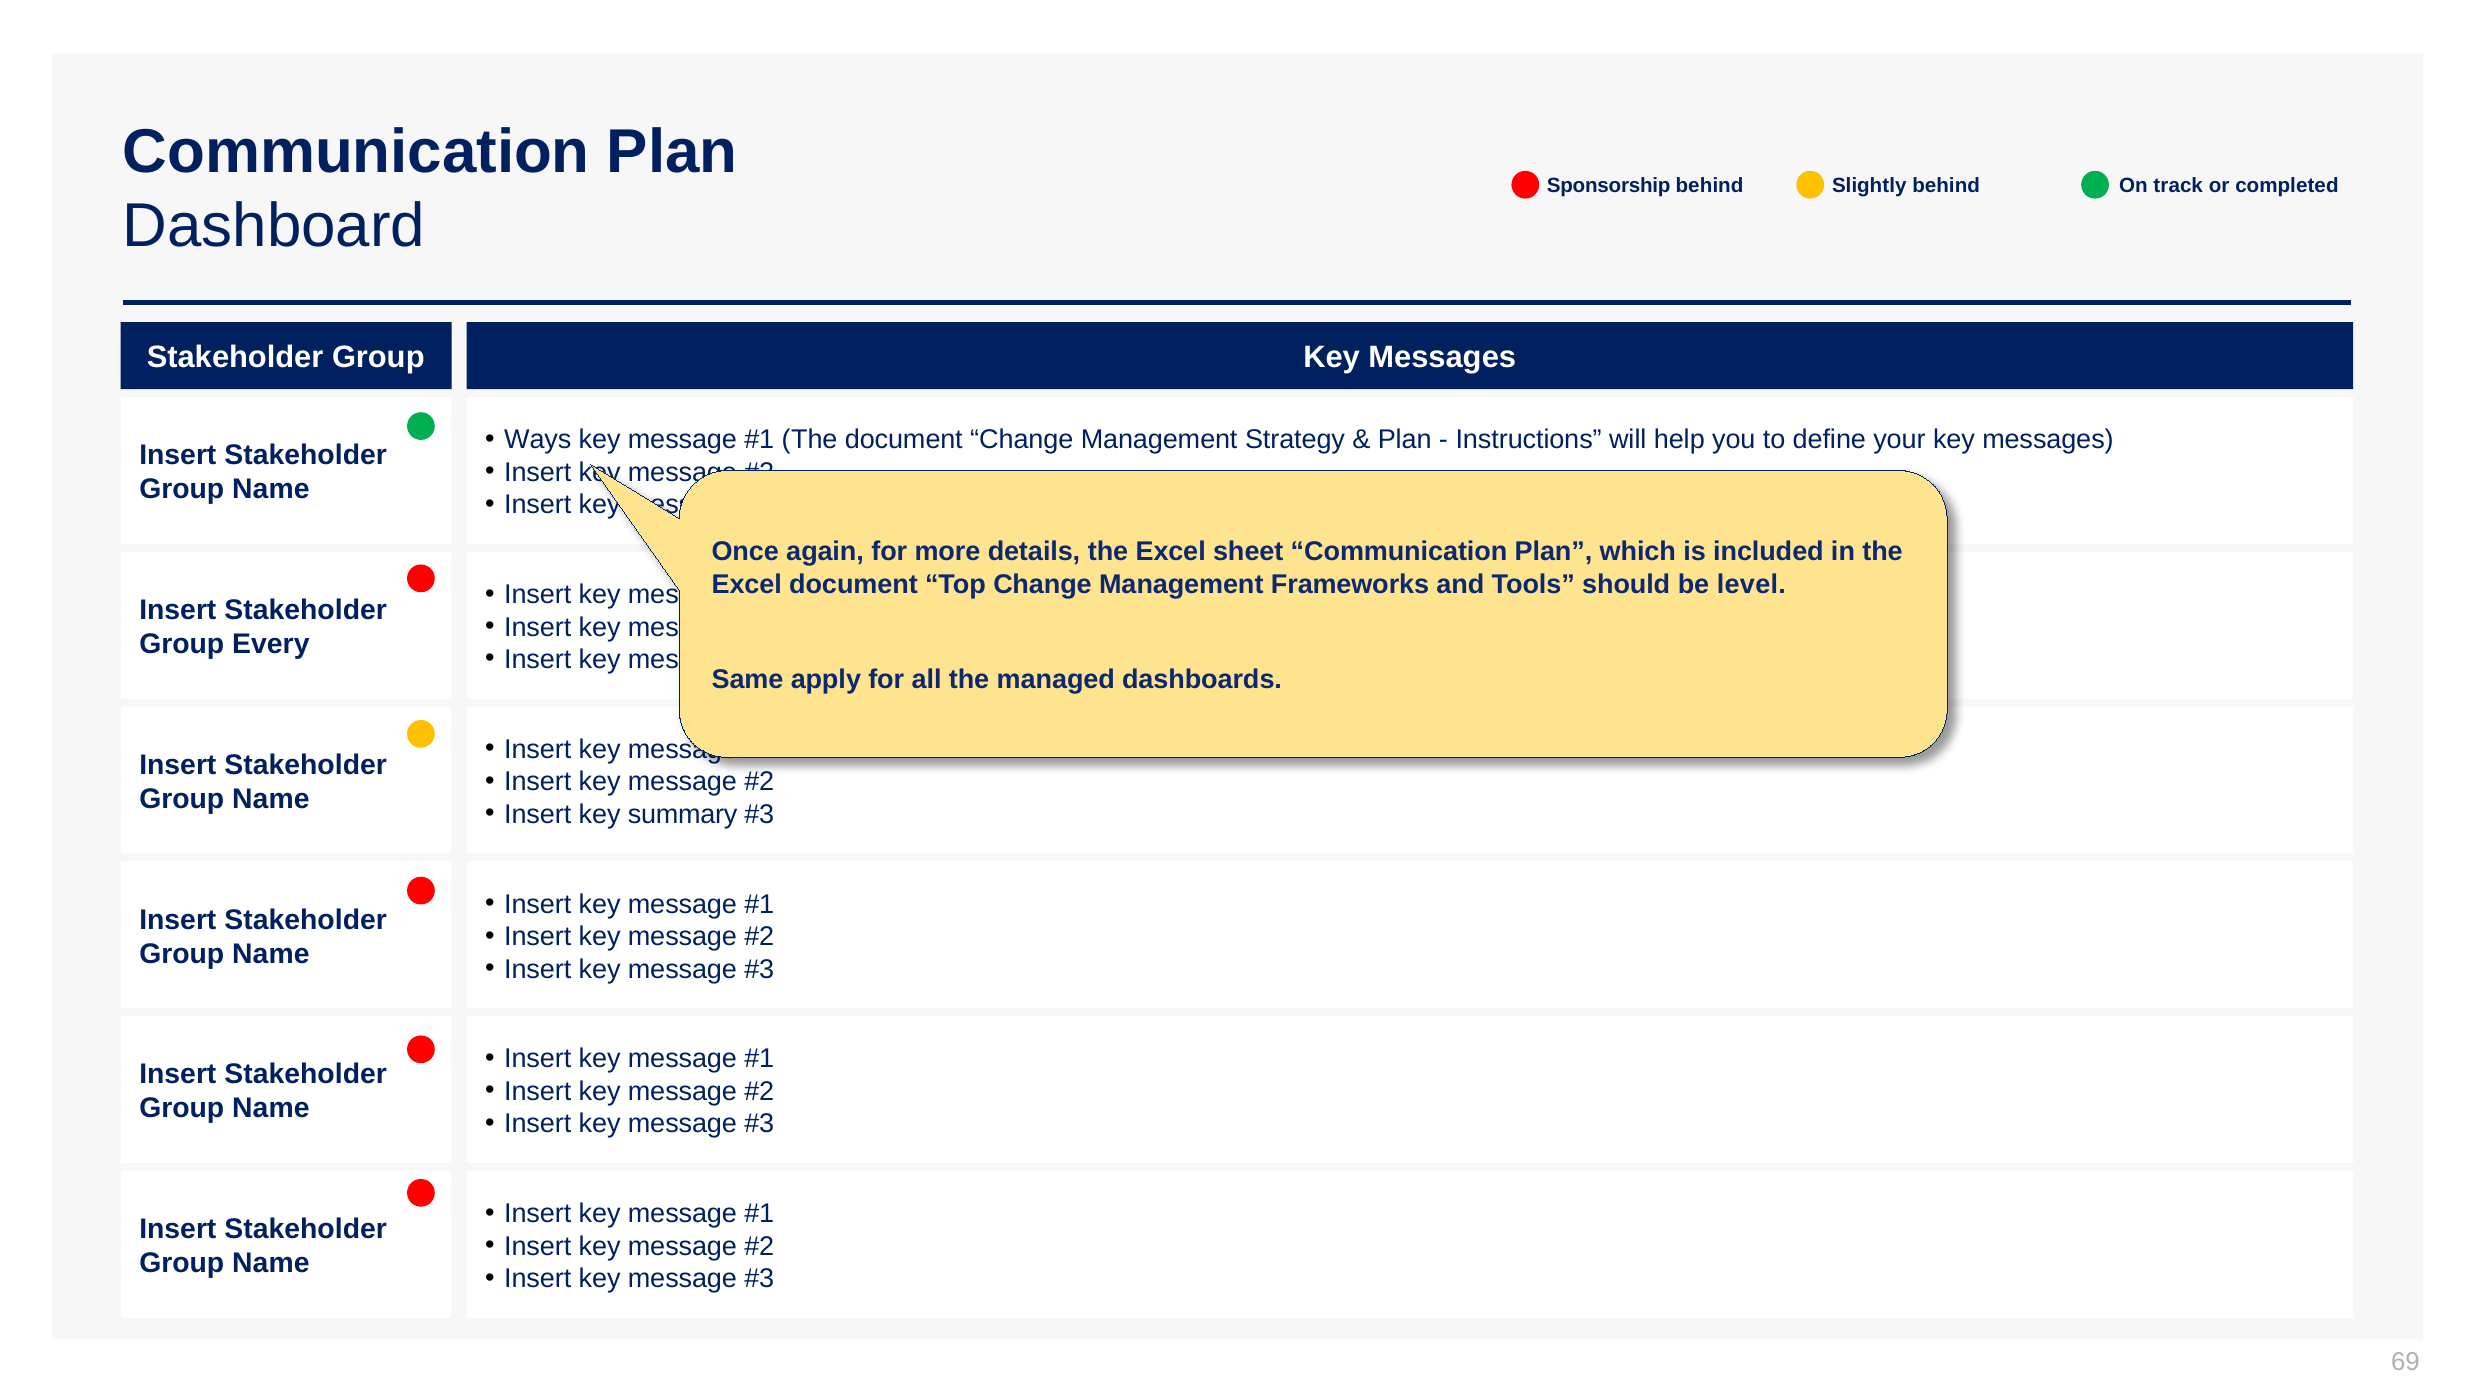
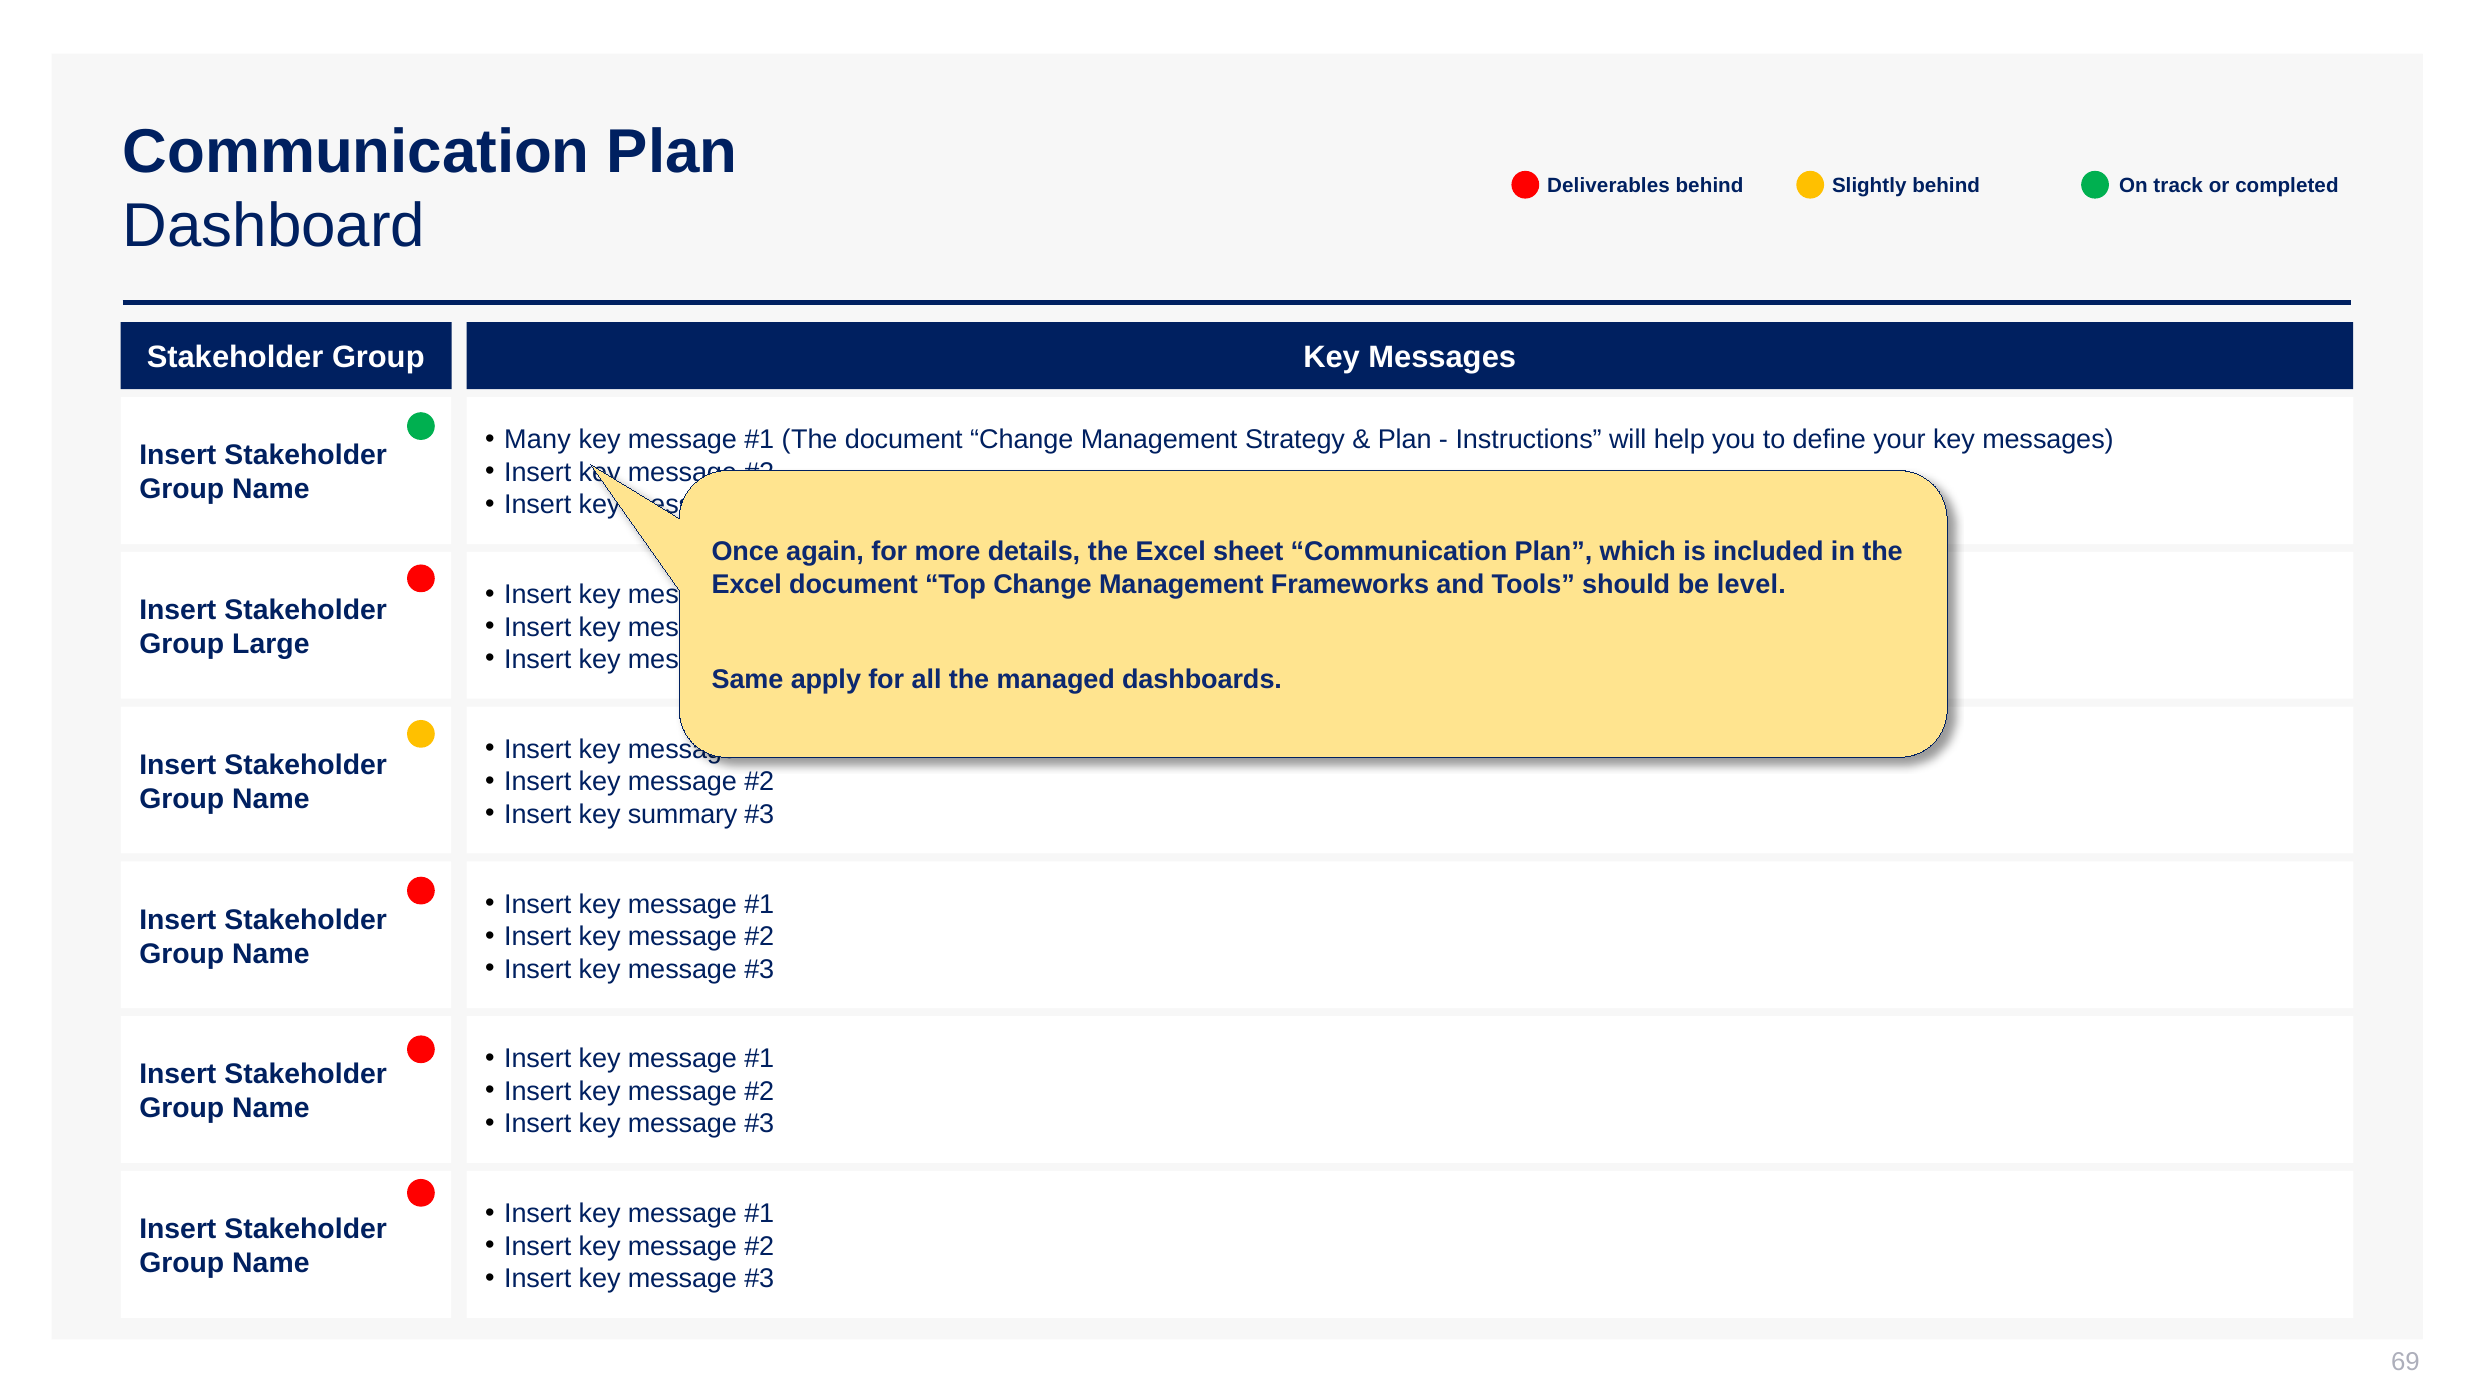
Sponsorship: Sponsorship -> Deliverables
Ways: Ways -> Many
Every: Every -> Large
